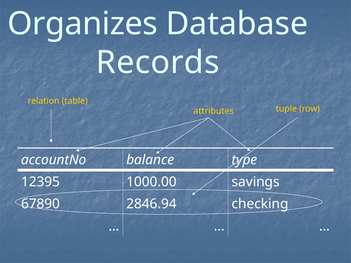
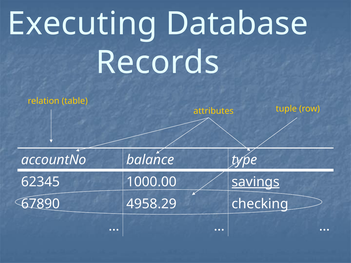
Organizes: Organizes -> Executing
12395: 12395 -> 62345
savings underline: none -> present
2846.94: 2846.94 -> 4958.29
